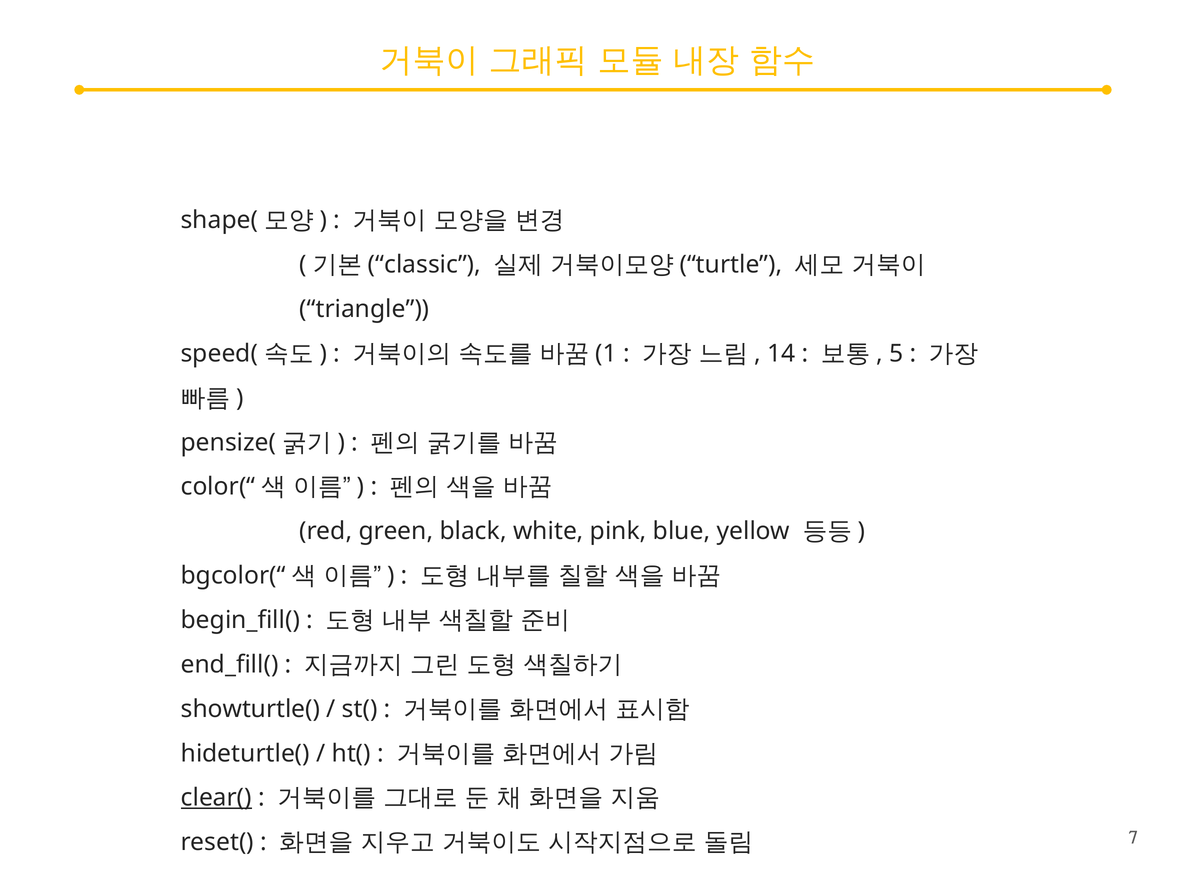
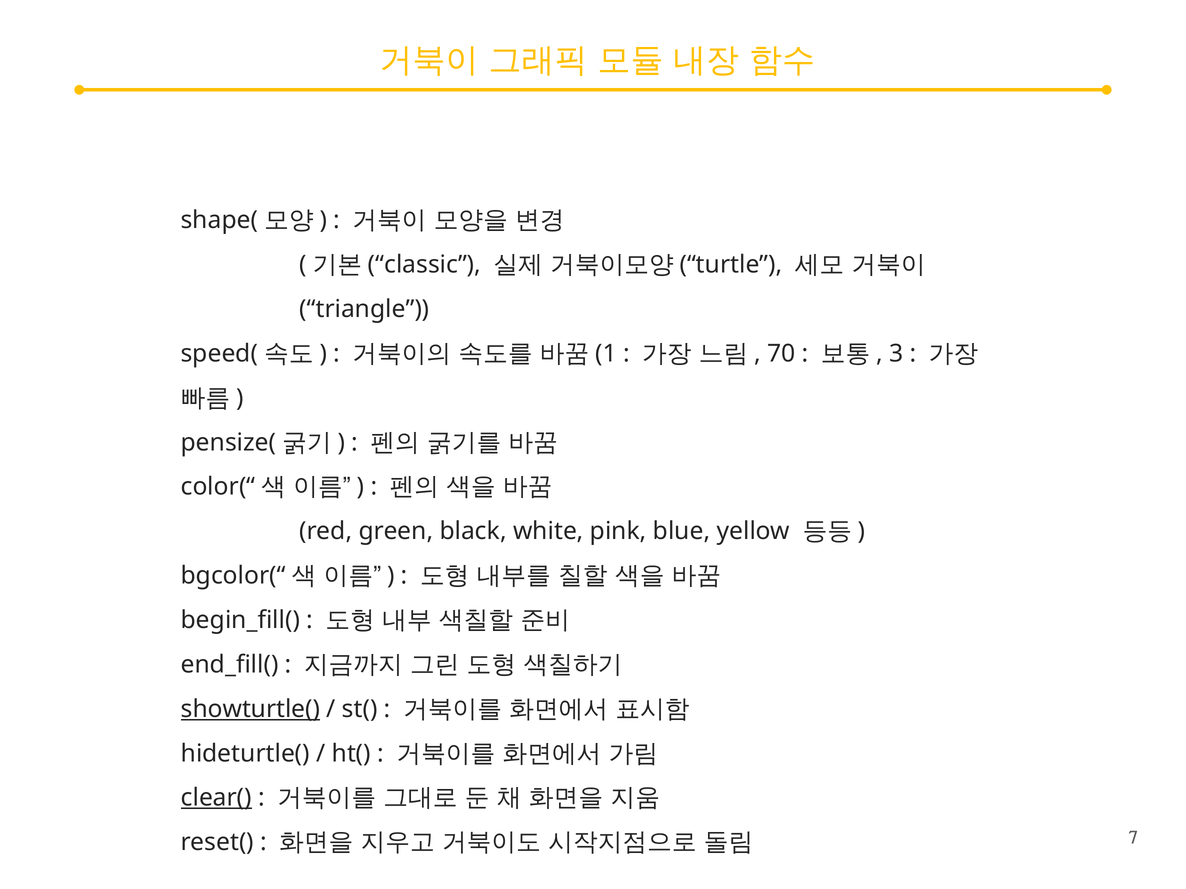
14: 14 -> 70
5: 5 -> 3
showturtle( underline: none -> present
